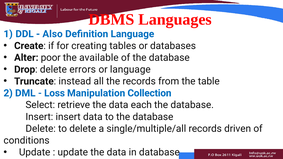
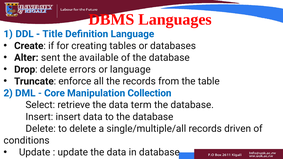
Also: Also -> Title
poor: poor -> sent
instead: instead -> enforce
Loss: Loss -> Core
each: each -> term
